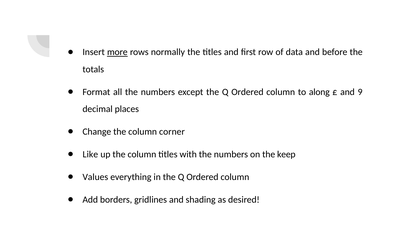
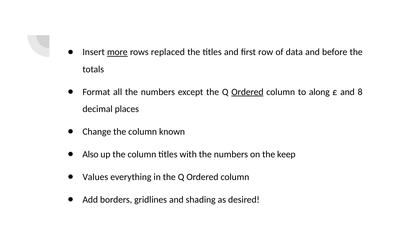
normally: normally -> replaced
Ordered at (247, 92) underline: none -> present
9: 9 -> 8
corner: corner -> known
Like: Like -> Also
